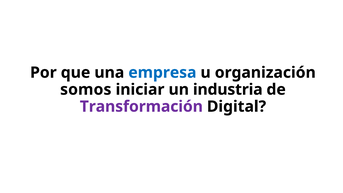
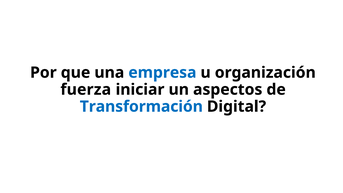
somos: somos -> fuerza
industria: industria -> aspectos
Transformación colour: purple -> blue
